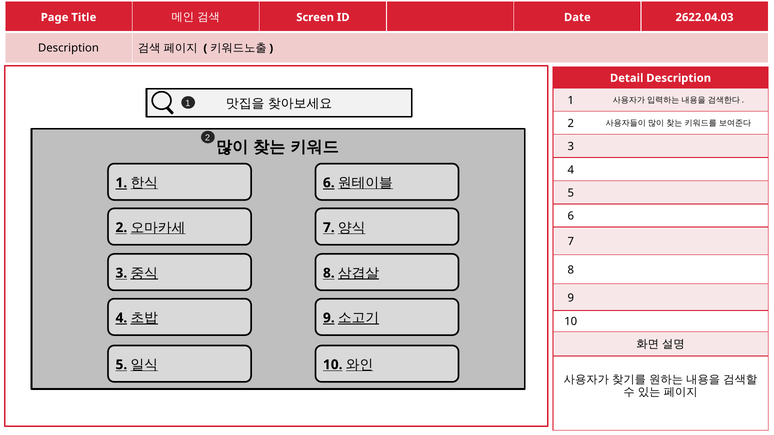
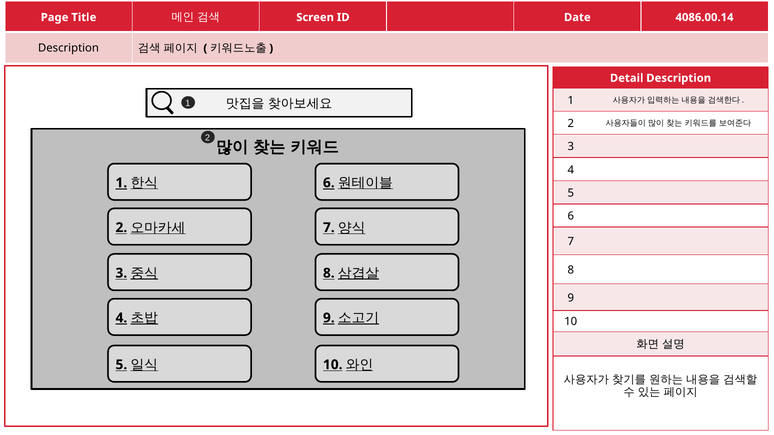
2622.04.03: 2622.04.03 -> 4086.00.14
